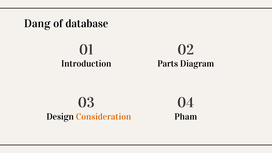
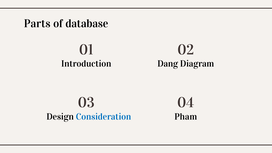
Dang: Dang -> Parts
Parts: Parts -> Dang
Consideration colour: orange -> blue
